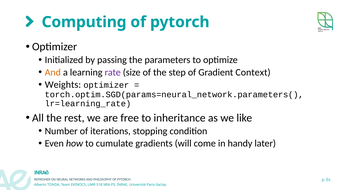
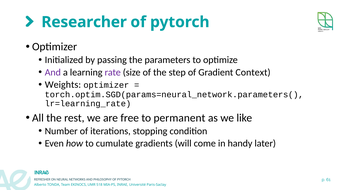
Computing: Computing -> Researcher
And at (53, 72) colour: orange -> purple
inheritance: inheritance -> permanent
